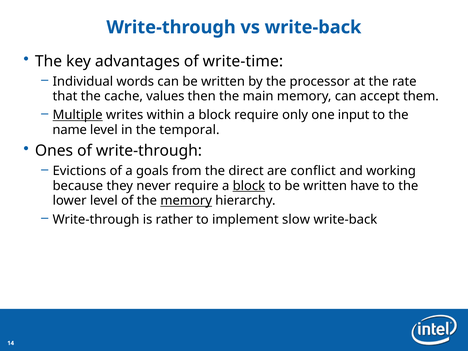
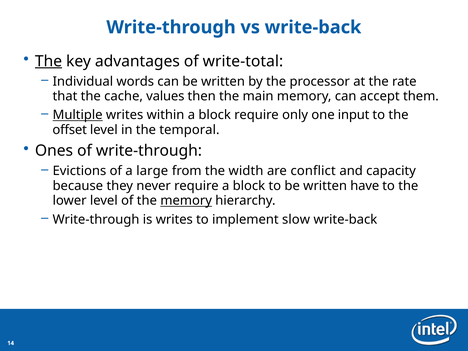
The at (49, 61) underline: none -> present
write-time: write-time -> write-total
name: name -> offset
goals: goals -> large
direct: direct -> width
working: working -> capacity
block at (249, 186) underline: present -> none
is rather: rather -> writes
